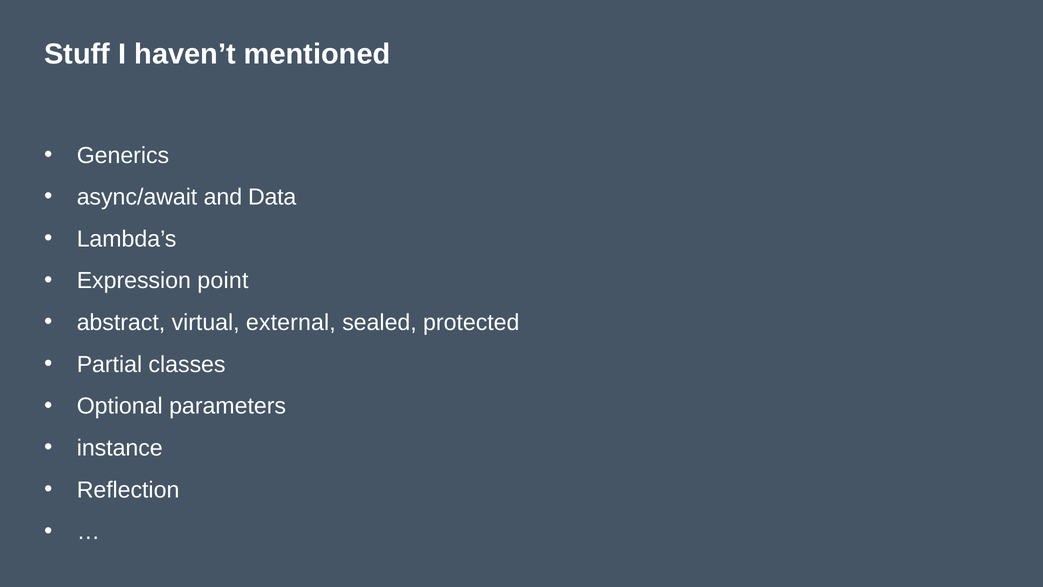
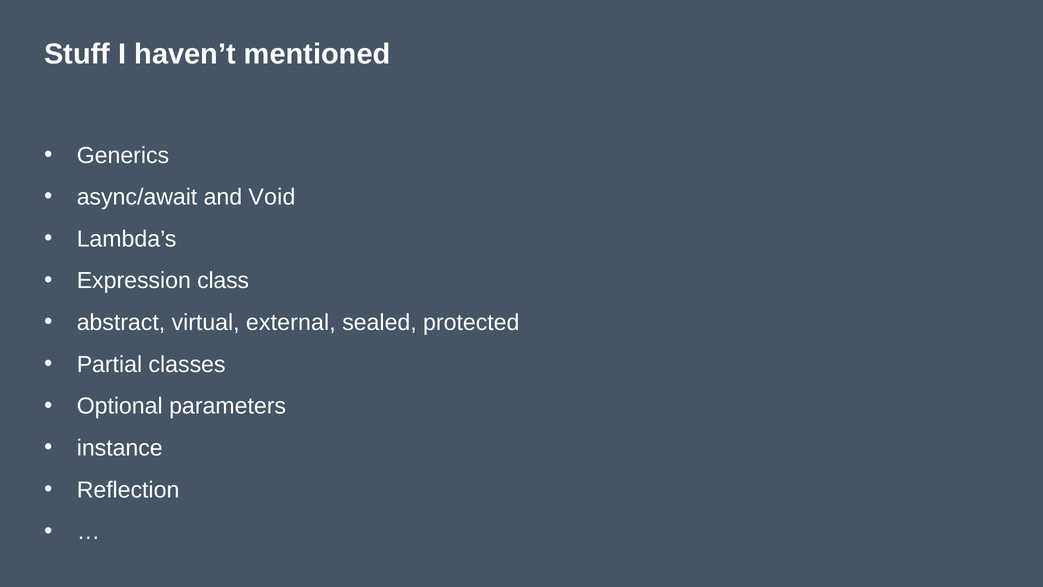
Data: Data -> Void
point: point -> class
